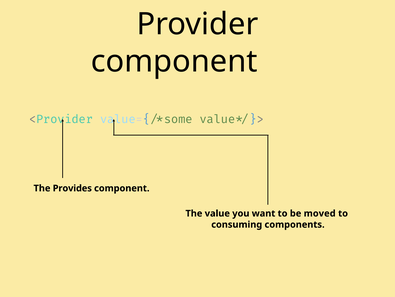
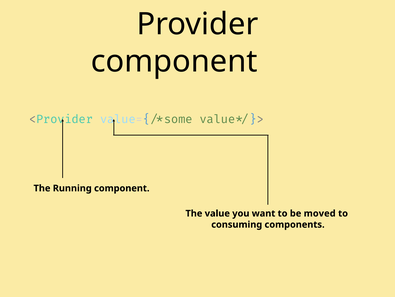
Provides: Provides -> Running
